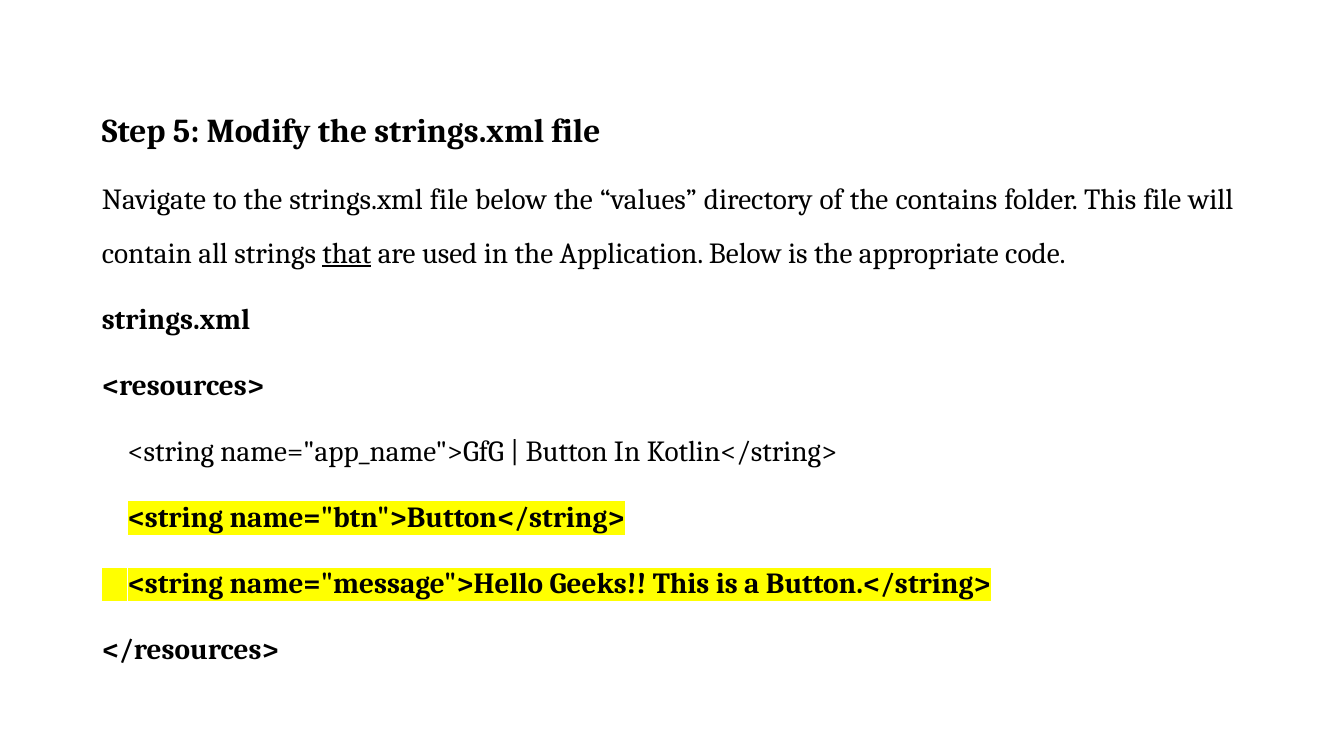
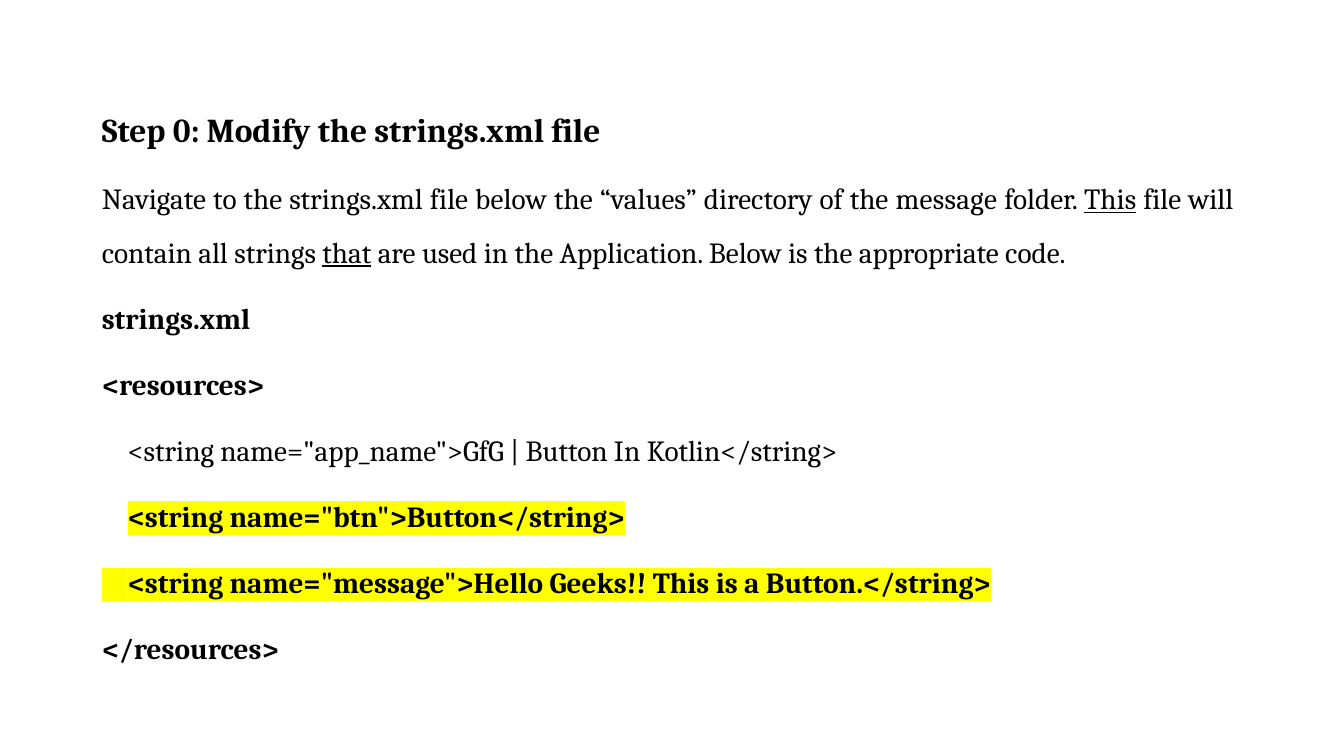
5: 5 -> 0
contains: contains -> message
This at (1110, 200) underline: none -> present
